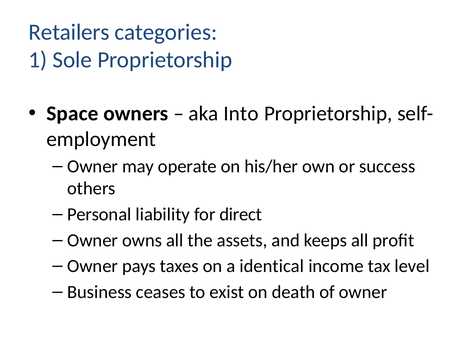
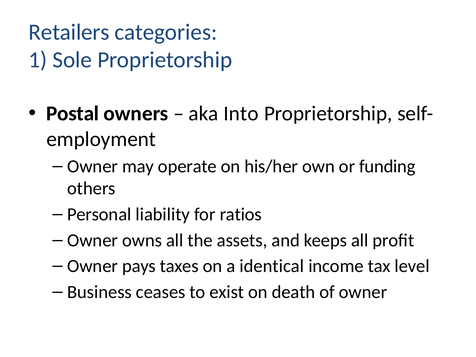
Space: Space -> Postal
success: success -> funding
direct: direct -> ratios
